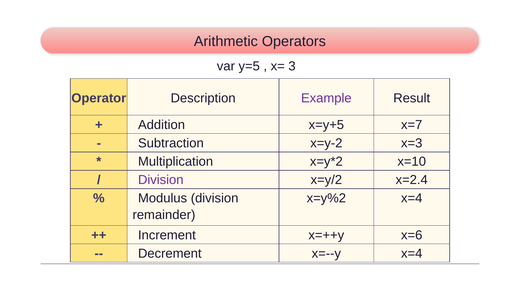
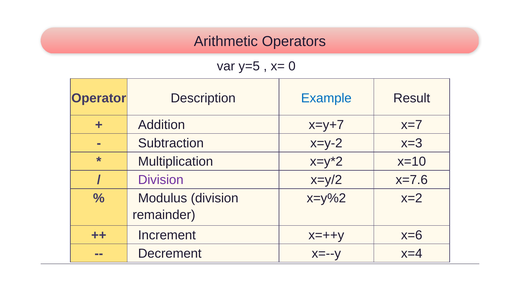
3: 3 -> 0
Example colour: purple -> blue
x=y+5: x=y+5 -> x=y+7
x=2.4: x=2.4 -> x=7.6
x=y%2 x=4: x=4 -> x=2
